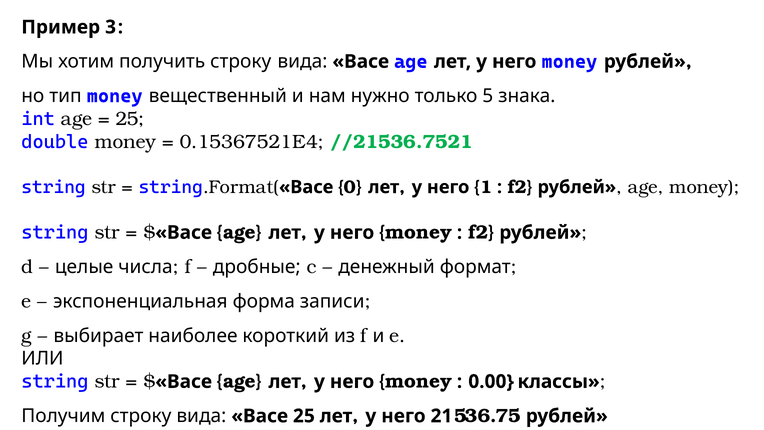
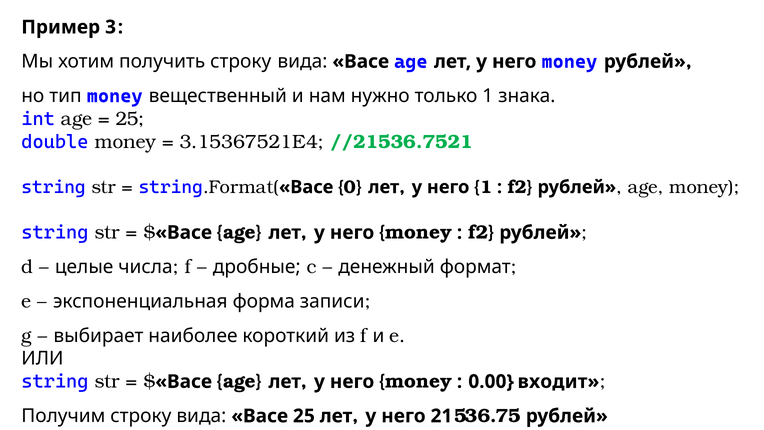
только 5: 5 -> 1
0.15367521E4: 0.15367521E4 -> 3.15367521E4
классы: классы -> входит
